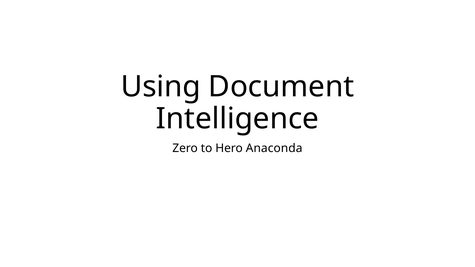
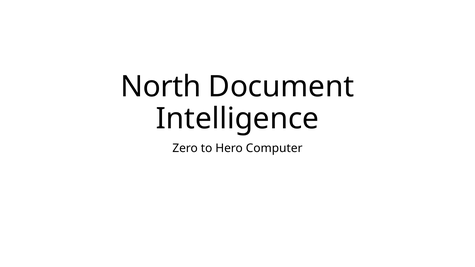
Using: Using -> North
Anaconda: Anaconda -> Computer
